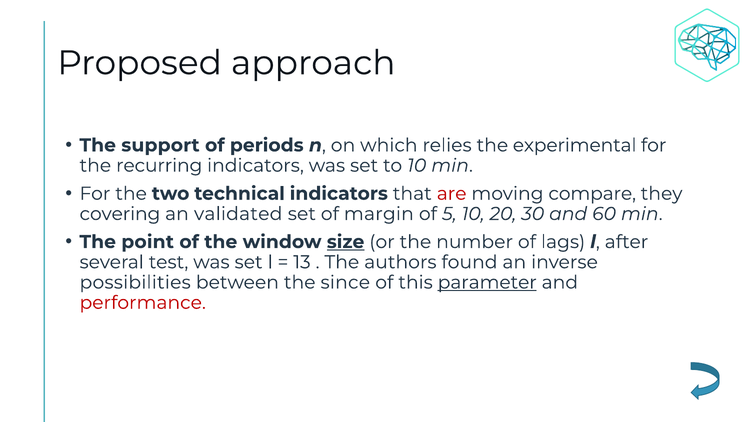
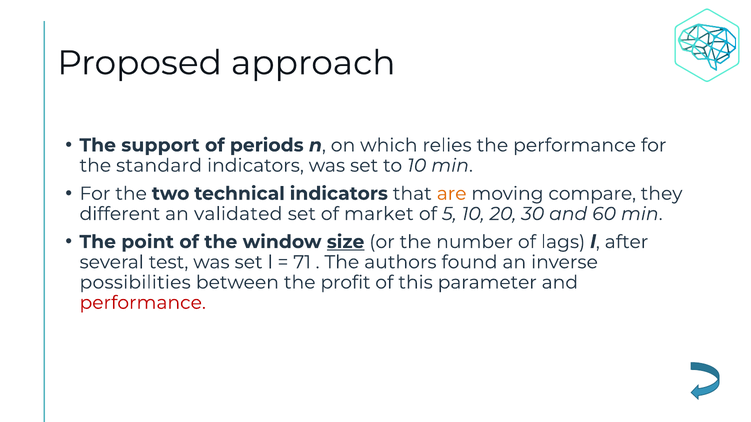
the experimental: experimental -> performance
recurring: recurring -> standard
are colour: red -> orange
covering: covering -> different
margin: margin -> market
13: 13 -> 71
since: since -> profit
parameter underline: present -> none
